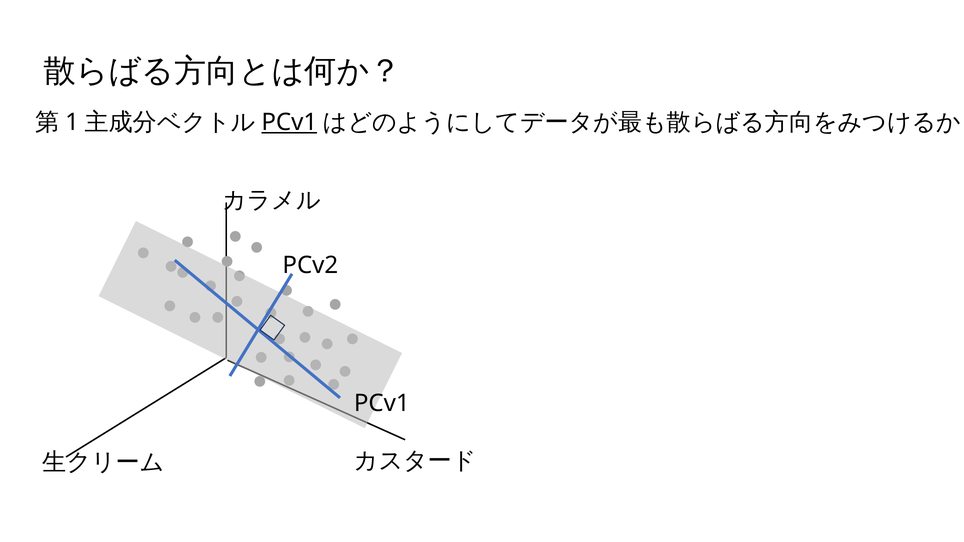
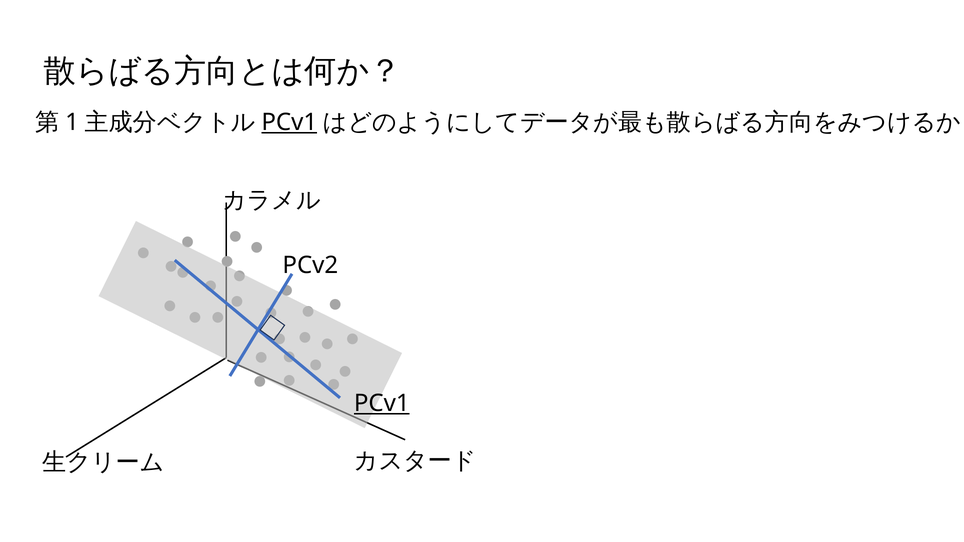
PCv1 at (382, 403) underline: none -> present
